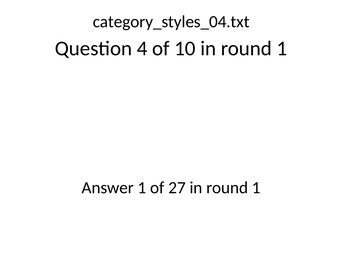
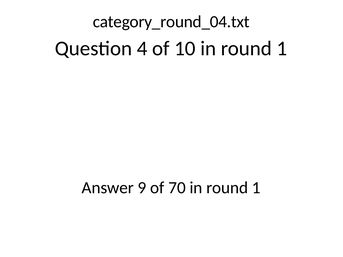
category_styles_04.txt: category_styles_04.txt -> category_round_04.txt
Answer 1: 1 -> 9
27: 27 -> 70
